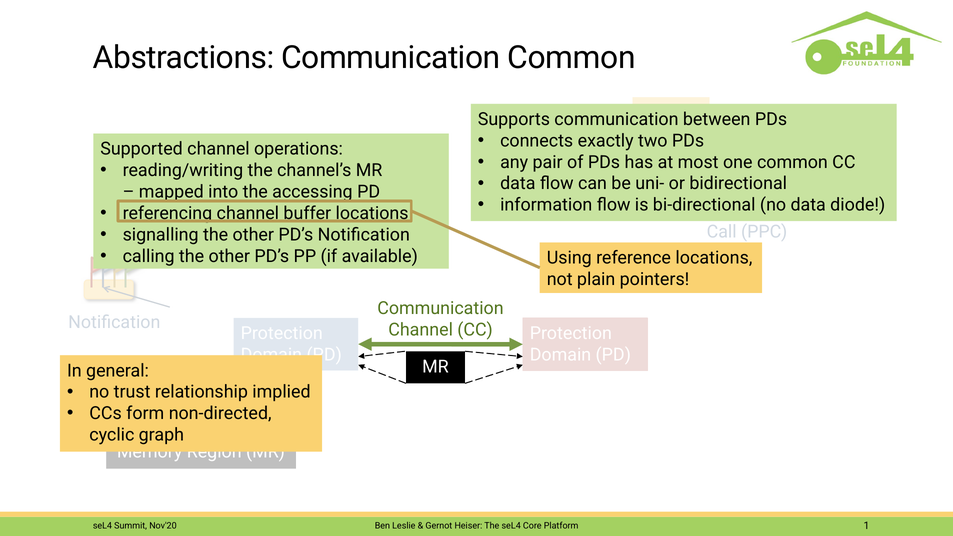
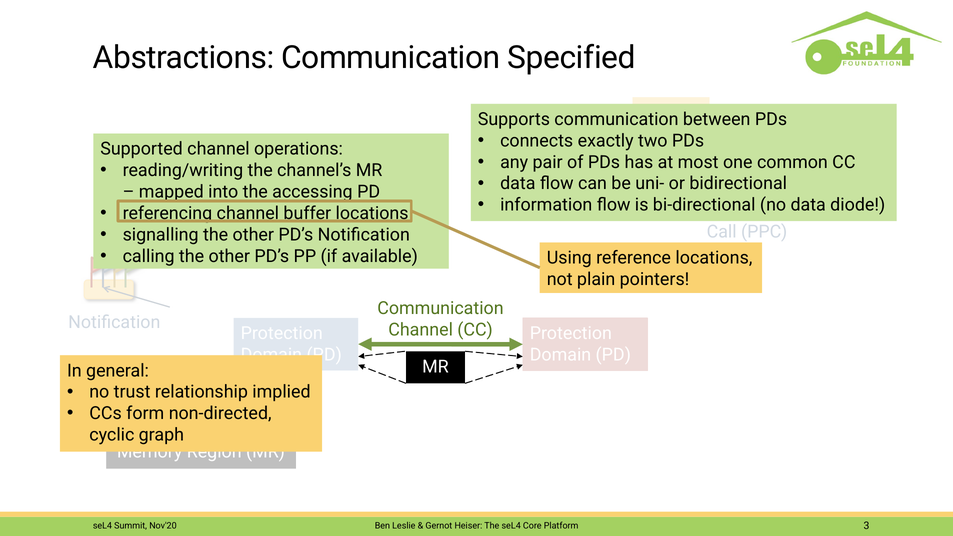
Communication Common: Common -> Specified
1: 1 -> 3
